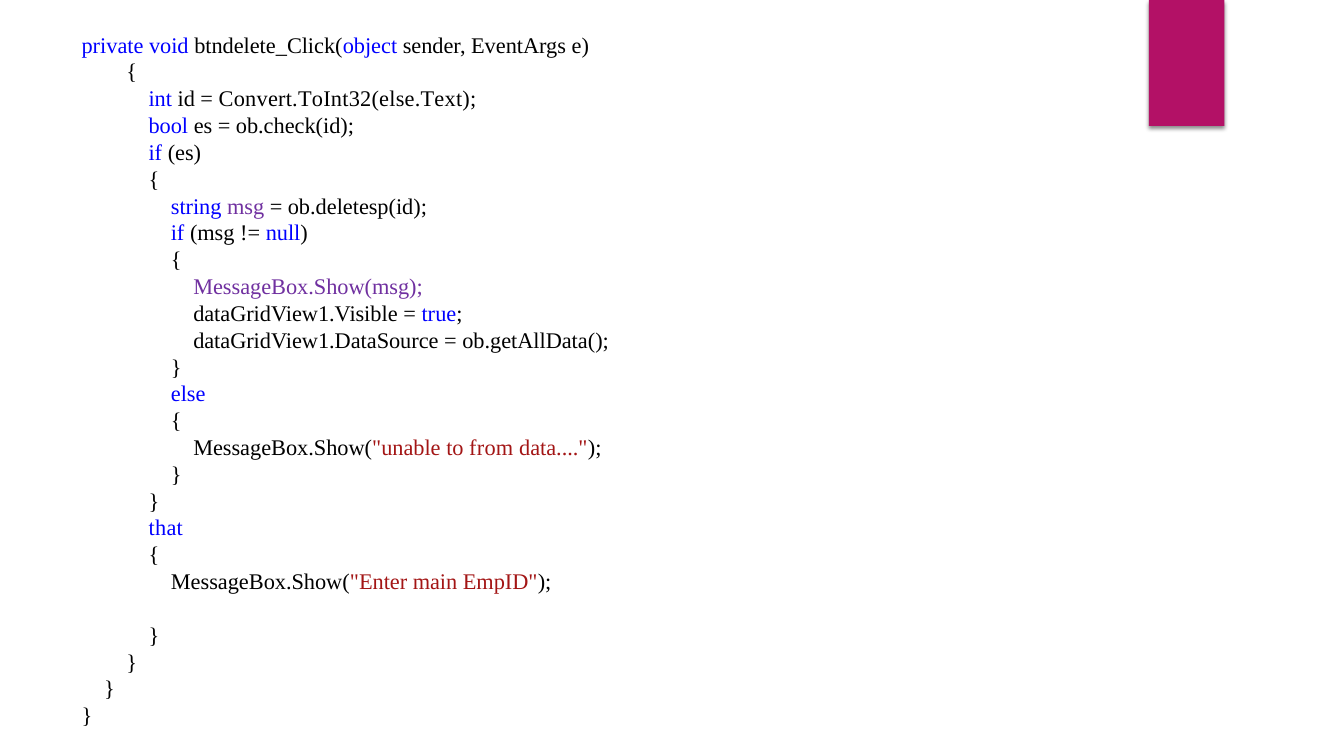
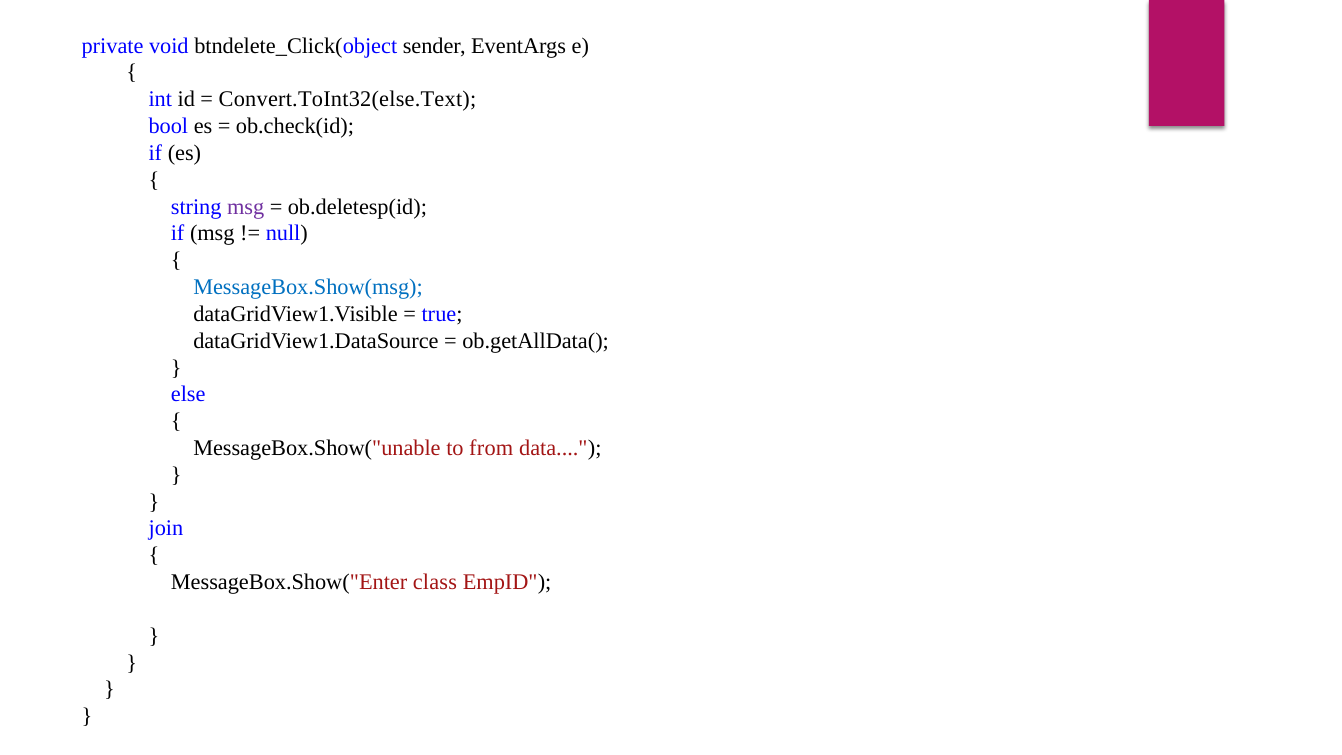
MessageBox.Show(msg colour: purple -> blue
that: that -> join
main: main -> class
